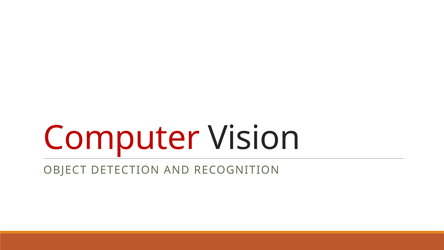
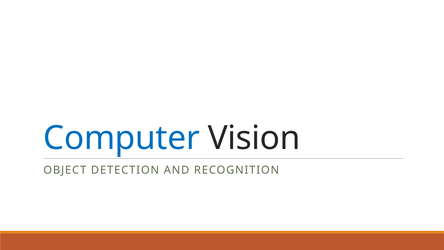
Computer colour: red -> blue
